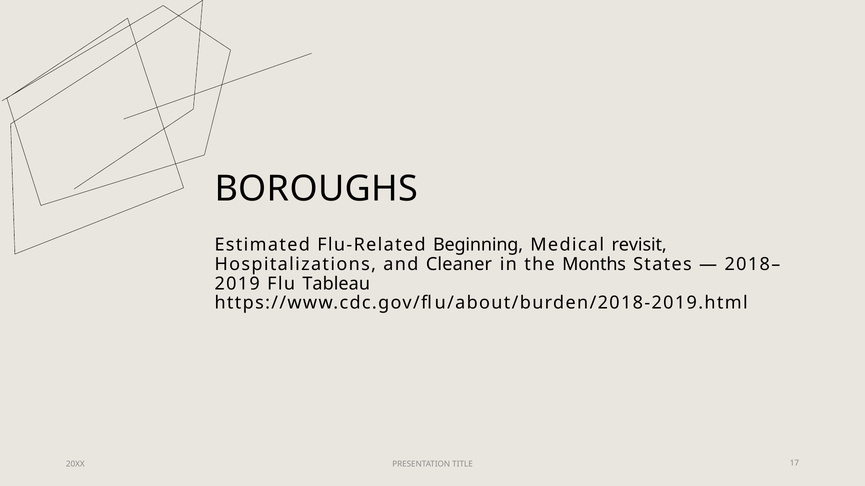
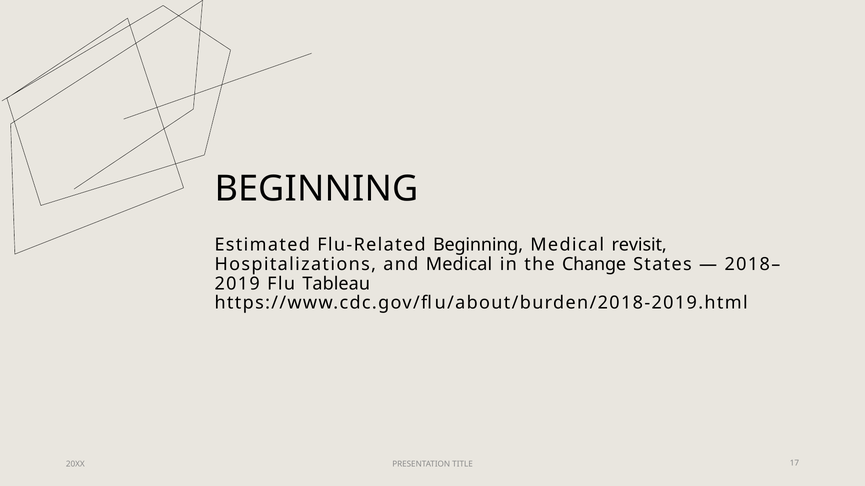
BOROUGHS at (316, 189): BOROUGHS -> BEGINNING
and Cleaner: Cleaner -> Medical
Months: Months -> Change
